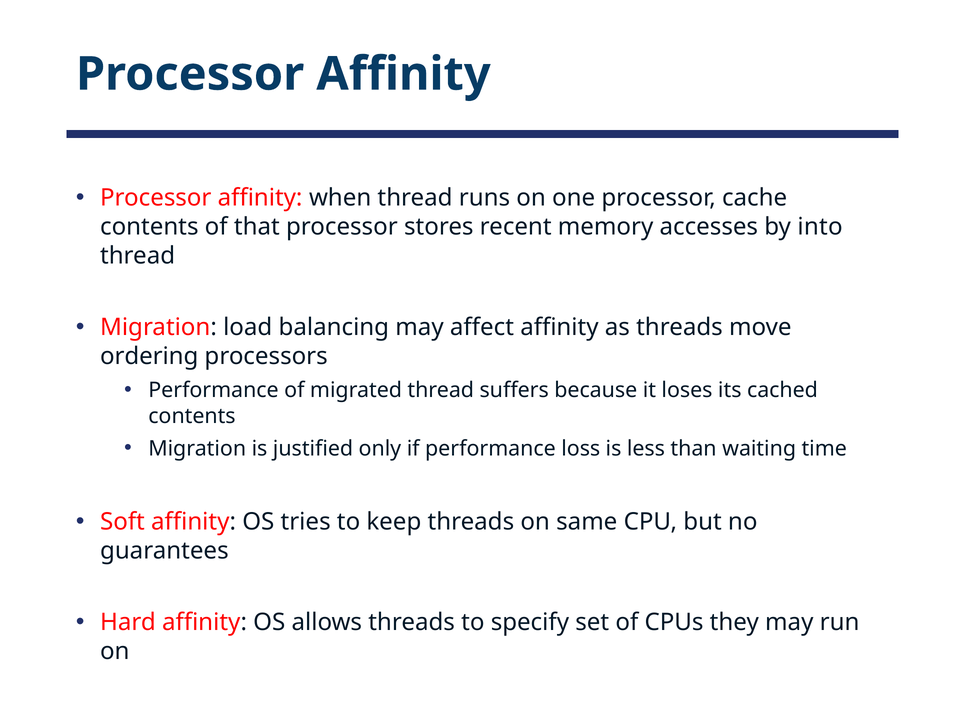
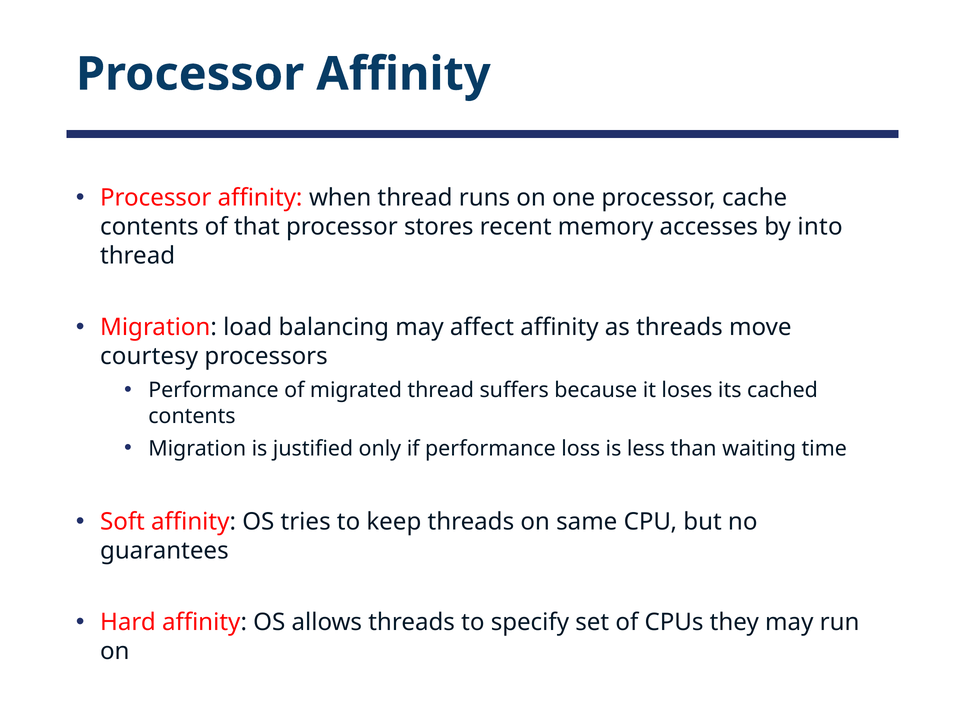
ordering: ordering -> courtesy
